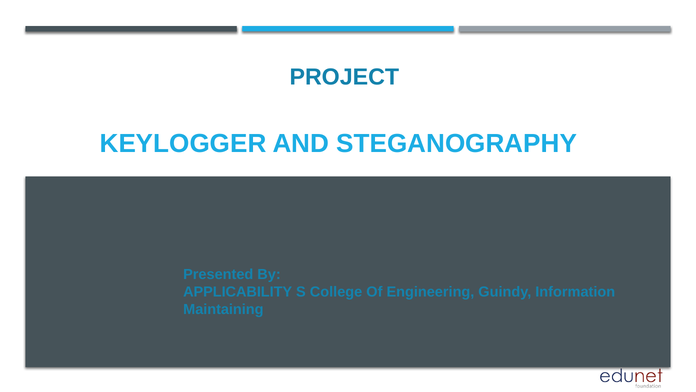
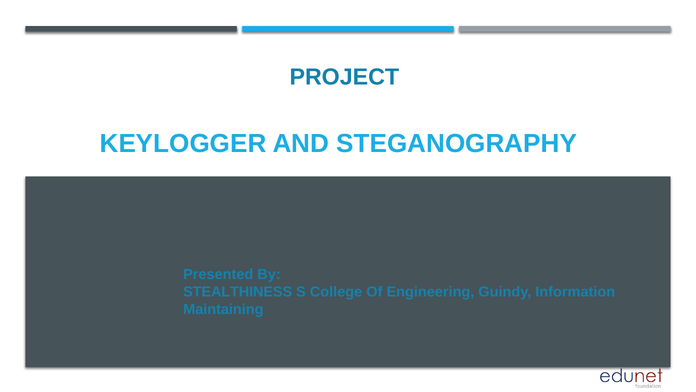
APPLICABILITY: APPLICABILITY -> STEALTHINESS
